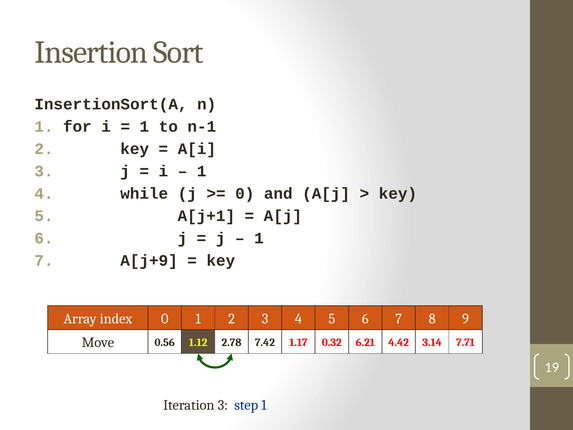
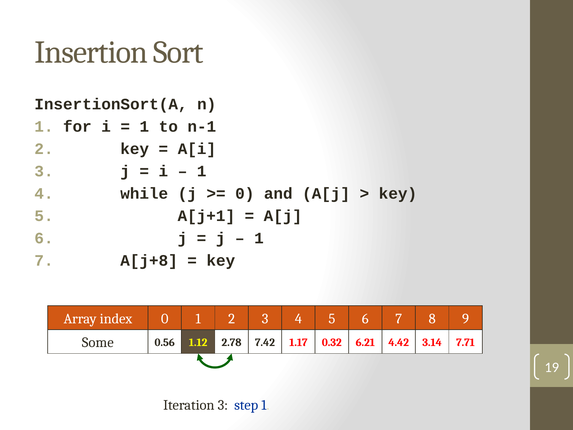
A[j+9: A[j+9 -> A[j+8
Move: Move -> Some
